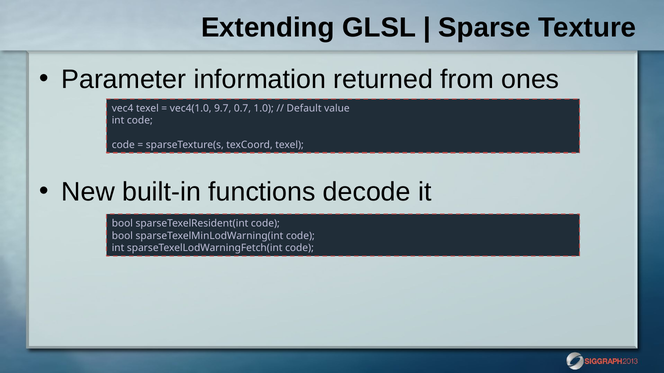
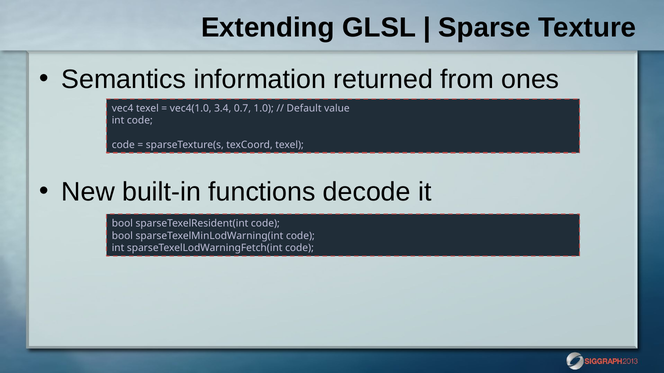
Parameter: Parameter -> Semantics
9.7: 9.7 -> 3.4
